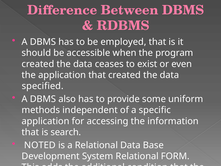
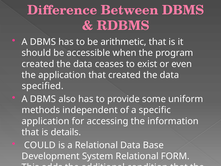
employed: employed -> arithmetic
search: search -> details
NOTED: NOTED -> COULD
